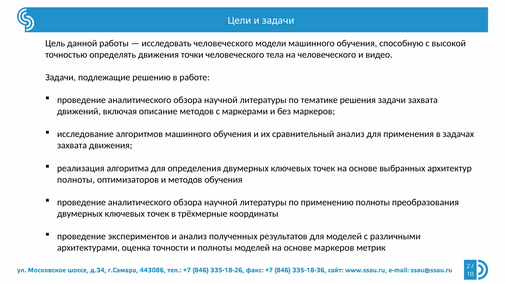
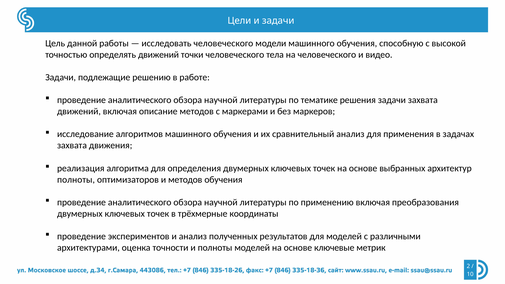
определять движения: движения -> движений
применению полноты: полноты -> включая
основе маркеров: маркеров -> ключевые
